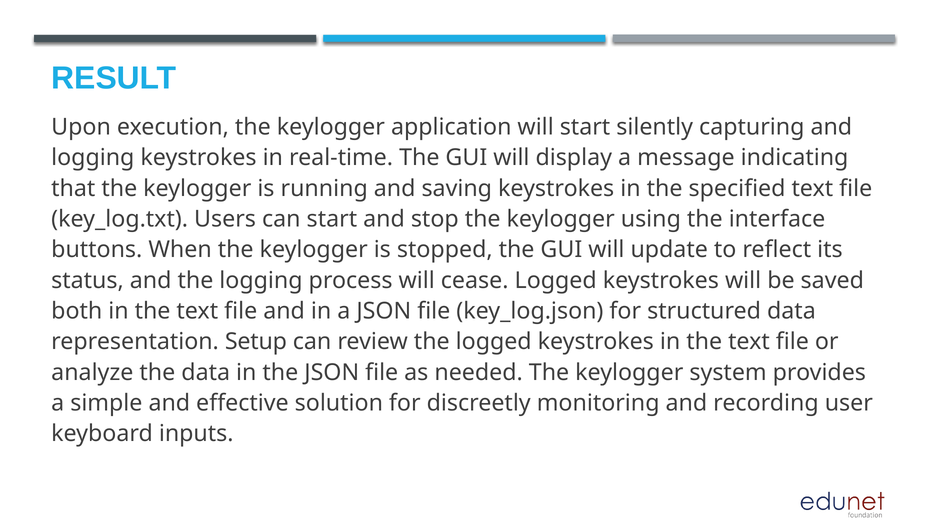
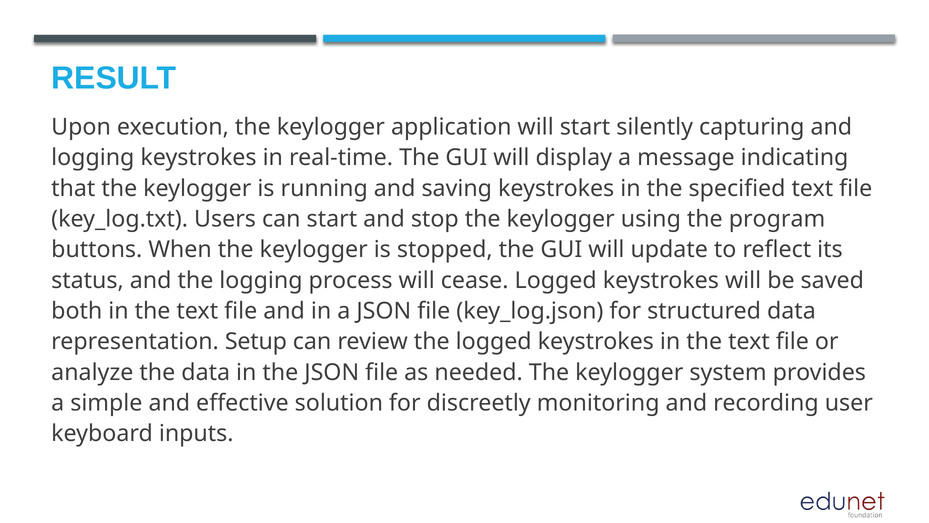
interface: interface -> program
